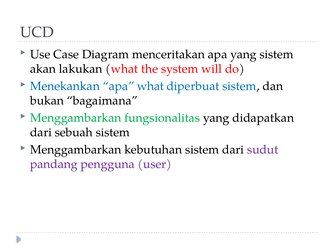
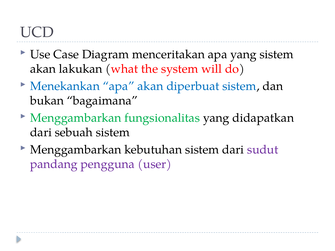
apa what: what -> akan
